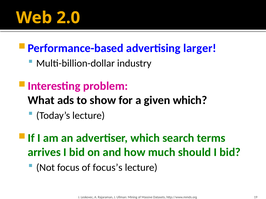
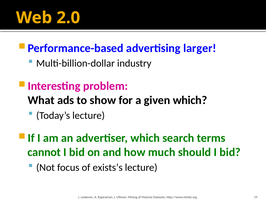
arrives: arrives -> cannot
focus’s: focus’s -> exists’s
